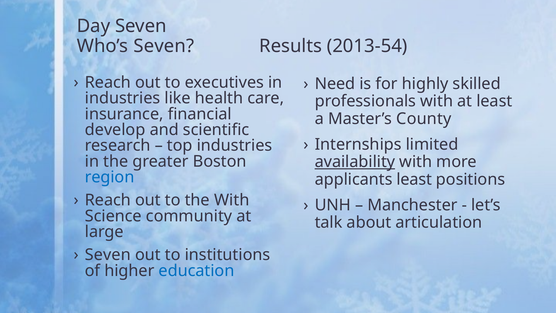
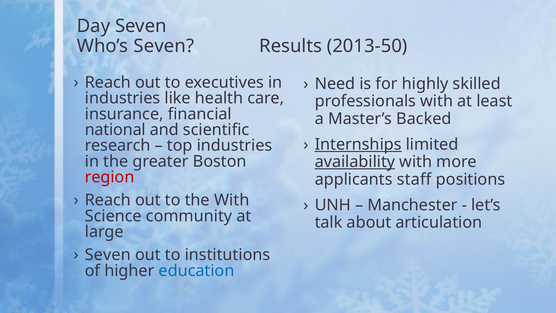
2013-54: 2013-54 -> 2013-50
County: County -> Backed
develop: develop -> national
Internships underline: none -> present
region colour: blue -> red
applicants least: least -> staff
